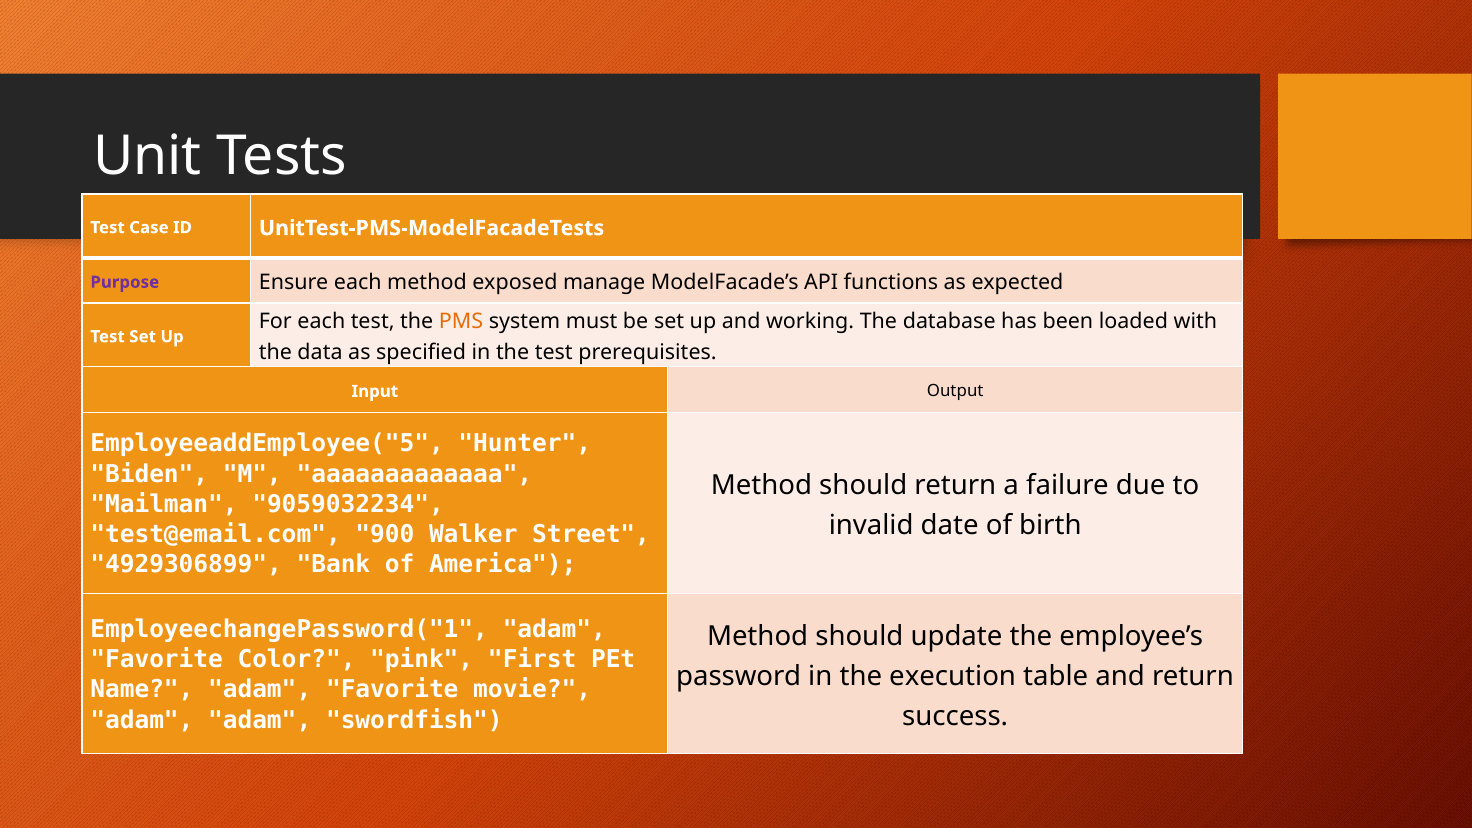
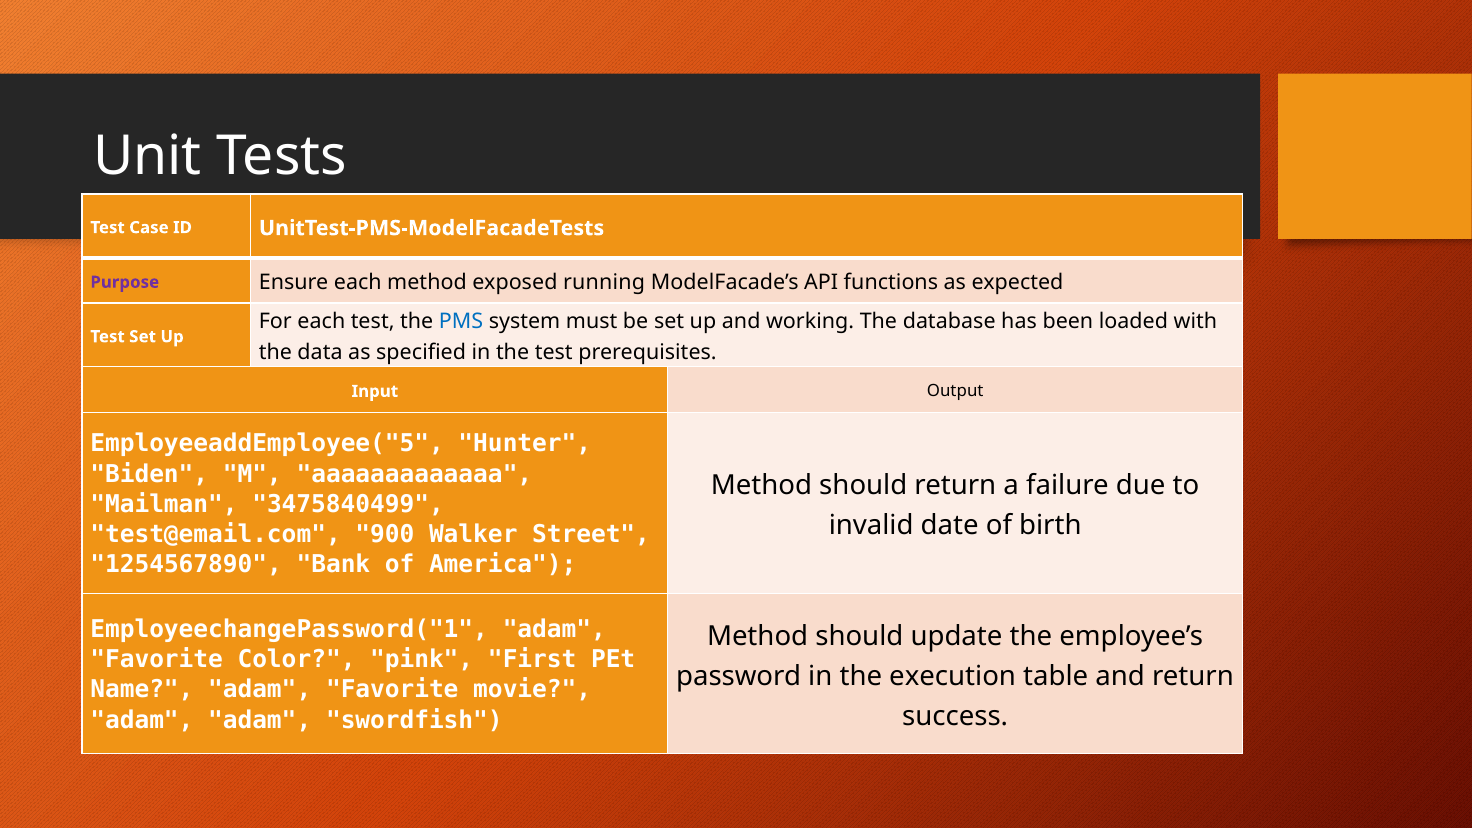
manage: manage -> running
PMS colour: orange -> blue
9059032234: 9059032234 -> 3475840499
4929306899: 4929306899 -> 1254567890
